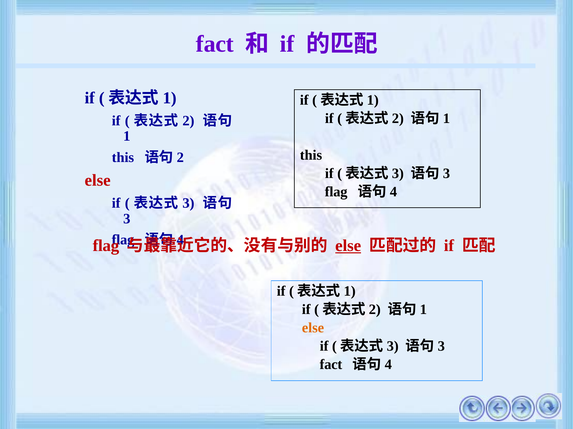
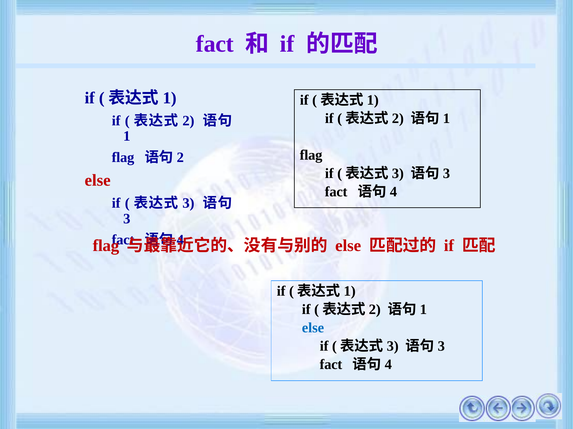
this at (311, 155): this -> flag
this at (123, 158): this -> flag
flag at (336, 192): flag -> fact
flag at (123, 240): flag -> fact
else at (348, 246) underline: present -> none
else at (313, 328) colour: orange -> blue
